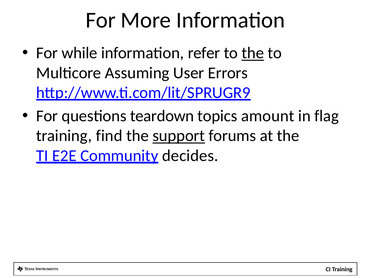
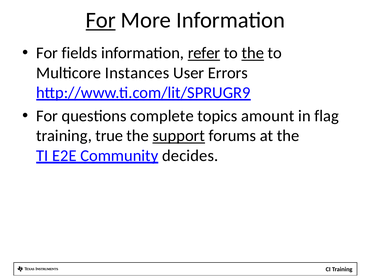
For at (101, 20) underline: none -> present
while: while -> fields
refer underline: none -> present
Assuming: Assuming -> Instances
teardown: teardown -> complete
find: find -> true
